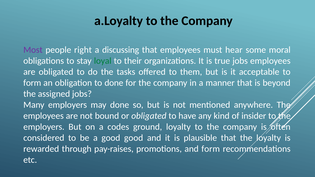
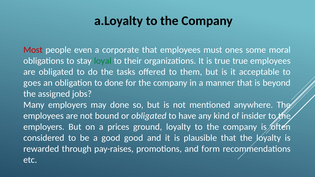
Most colour: purple -> red
right: right -> even
discussing: discussing -> corporate
hear: hear -> ones
true jobs: jobs -> true
form at (32, 83): form -> goes
codes: codes -> prices
